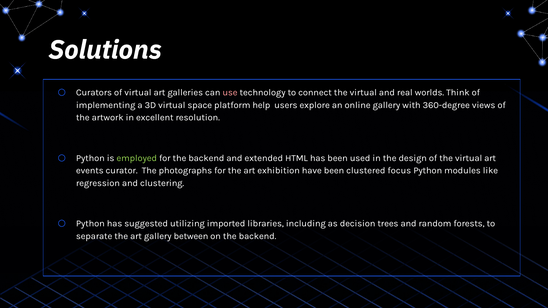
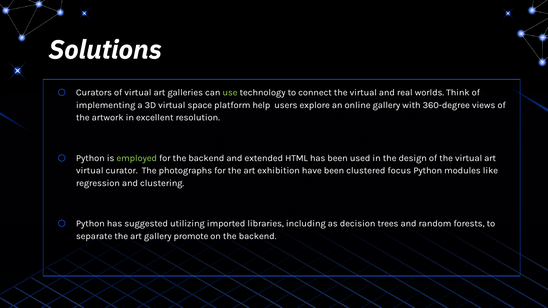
use colour: pink -> light green
events at (90, 171): events -> virtual
between: between -> promote
